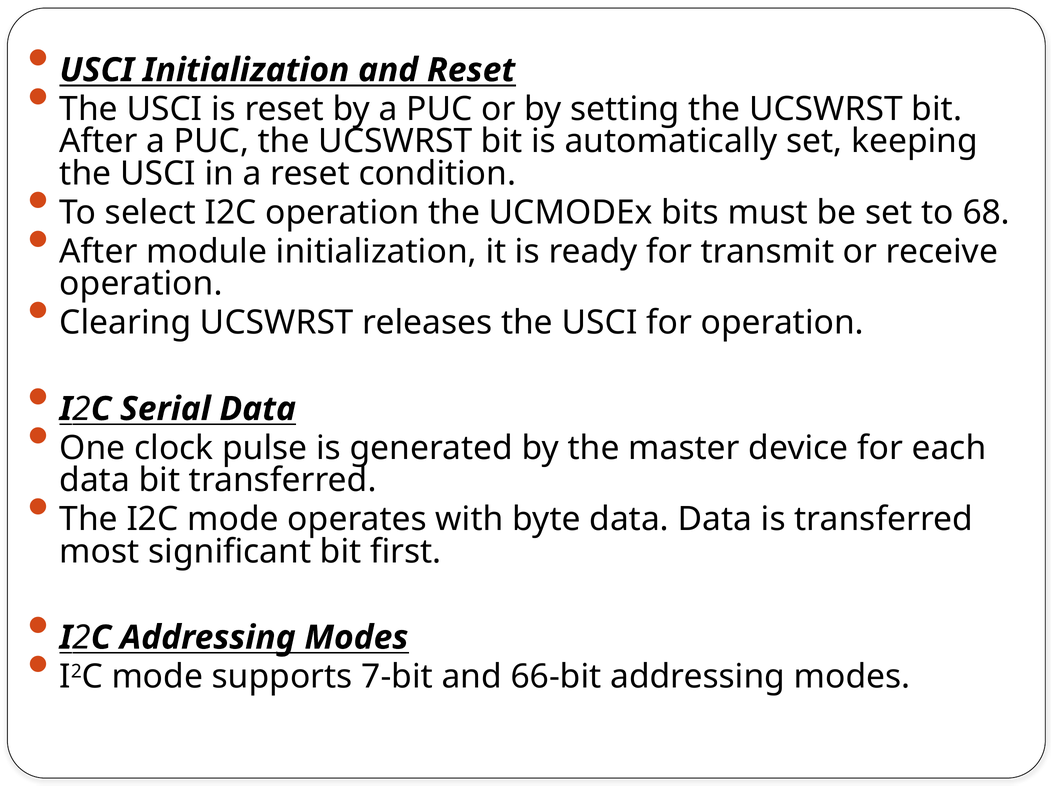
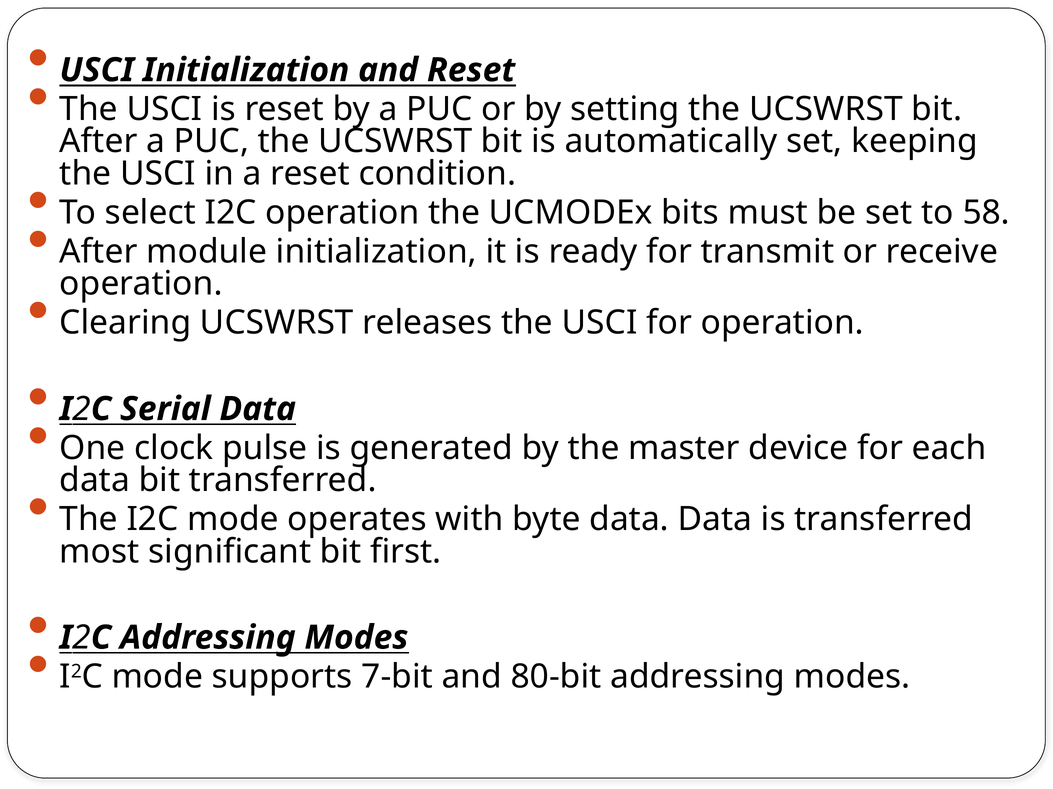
68: 68 -> 58
66-bit: 66-bit -> 80-bit
